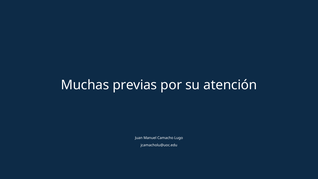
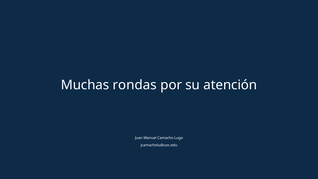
previas: previas -> rondas
